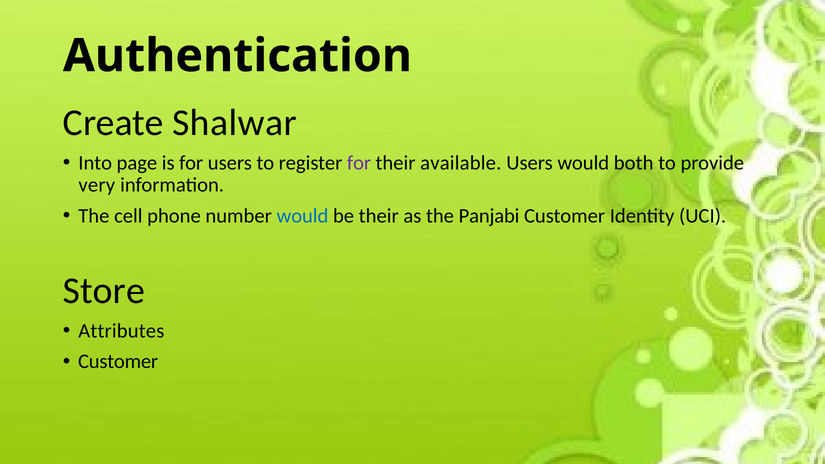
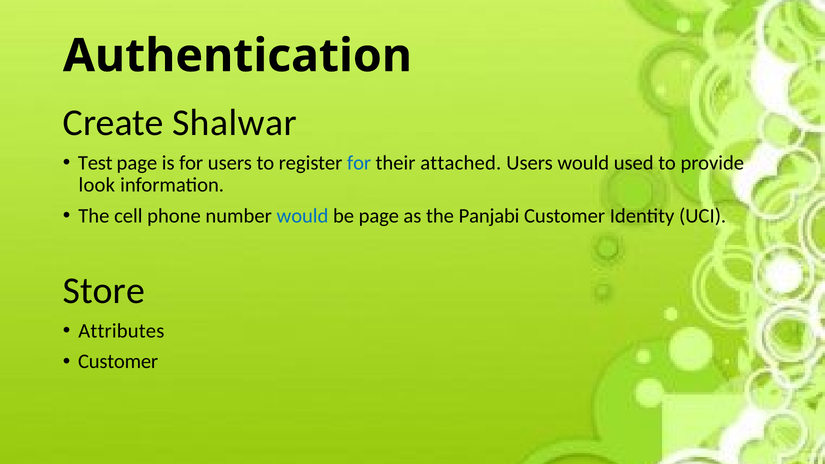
Into: Into -> Test
for at (359, 163) colour: purple -> blue
available: available -> attached
both: both -> used
very: very -> look
be their: their -> page
